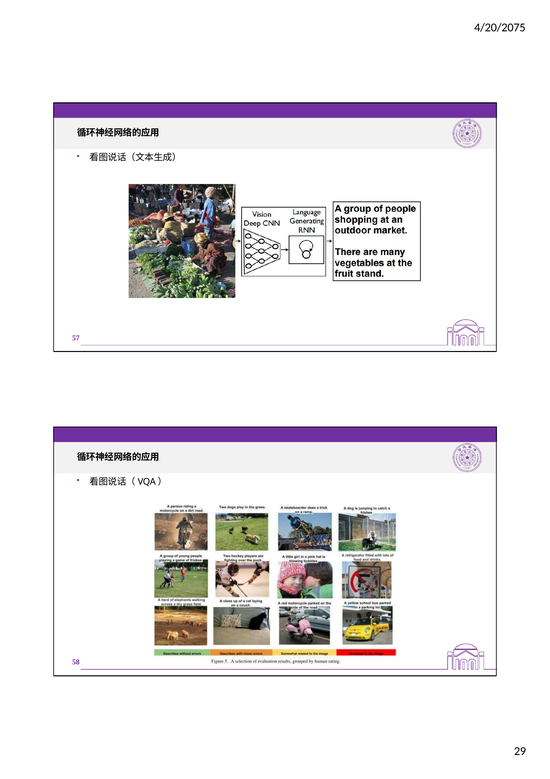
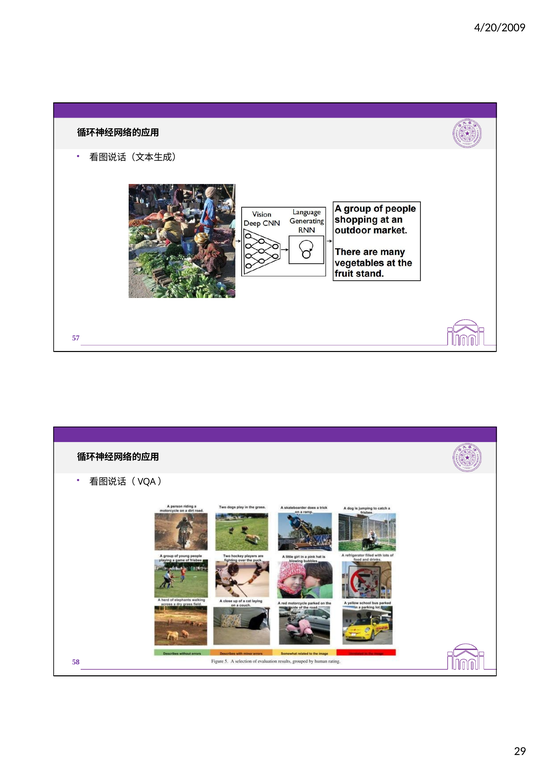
4/20/2075: 4/20/2075 -> 4/20/2009
